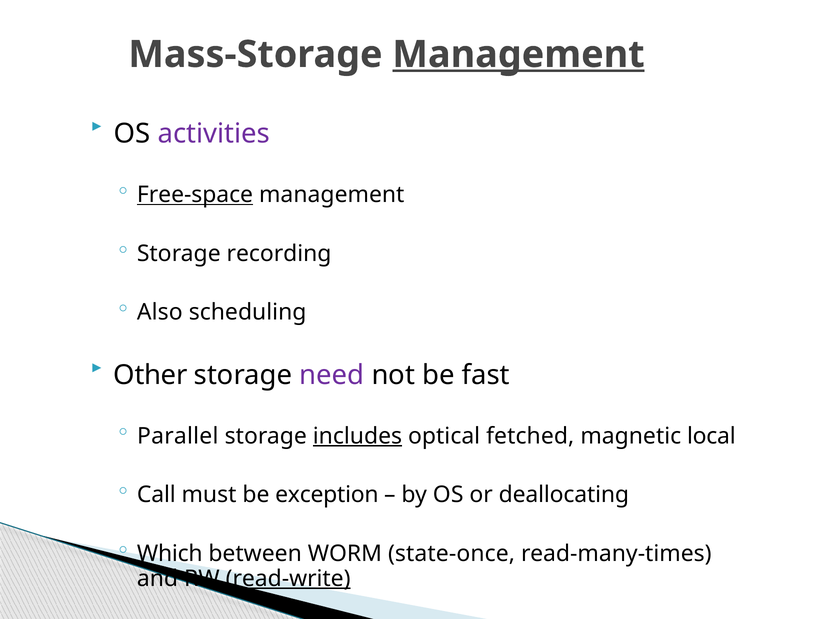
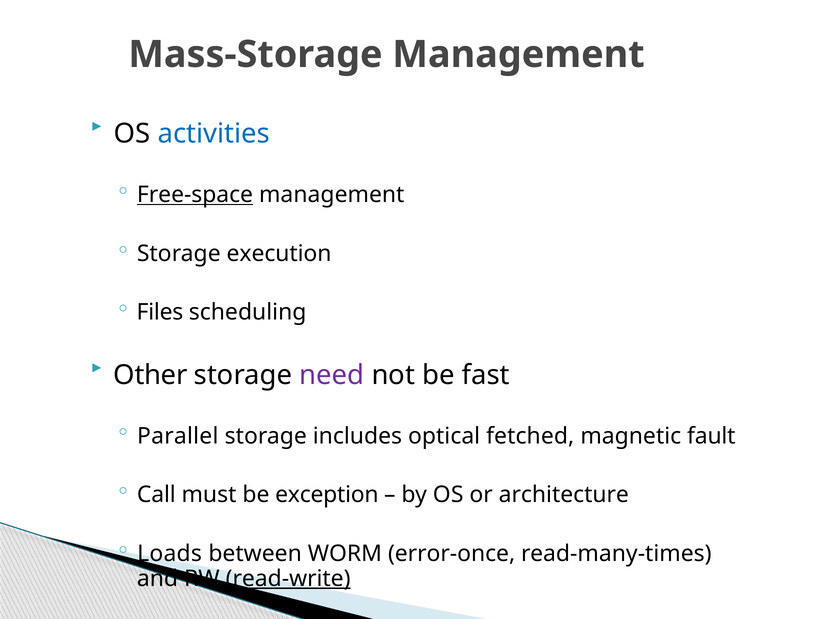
Management at (518, 54) underline: present -> none
activities colour: purple -> blue
recording: recording -> execution
Also: Also -> Files
includes underline: present -> none
local: local -> fault
deallocating: deallocating -> architecture
Which: Which -> Loads
state-once: state-once -> error-once
